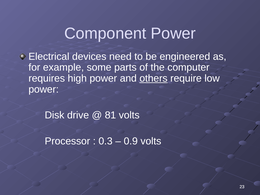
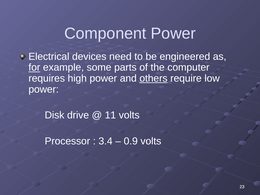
for underline: none -> present
81: 81 -> 11
0.3: 0.3 -> 3.4
